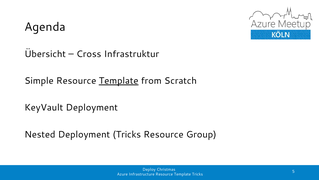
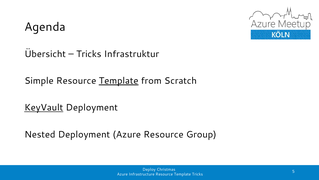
Cross at (89, 54): Cross -> Tricks
KeyVault underline: none -> present
Deployment Tricks: Tricks -> Azure
